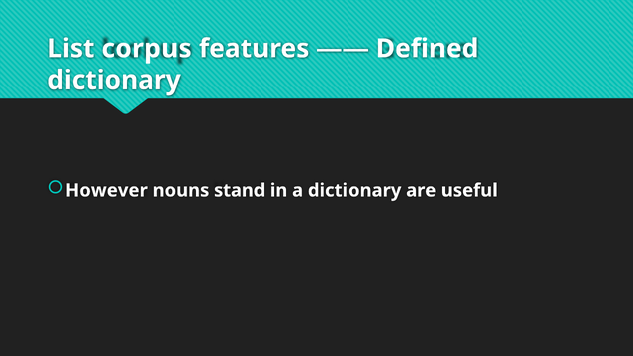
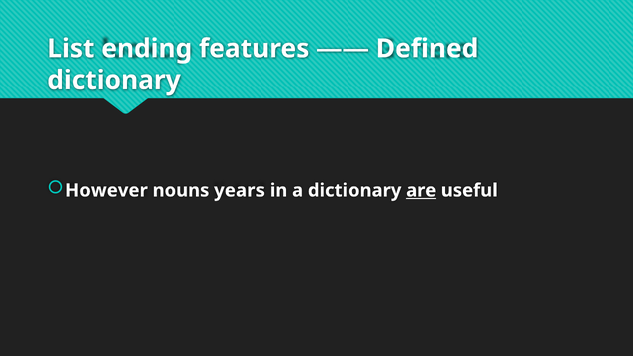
corpus: corpus -> ending
stand: stand -> years
are underline: none -> present
